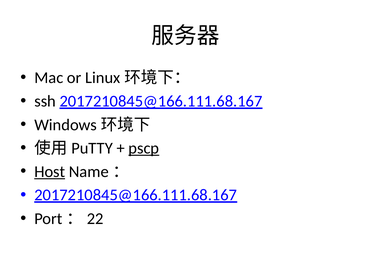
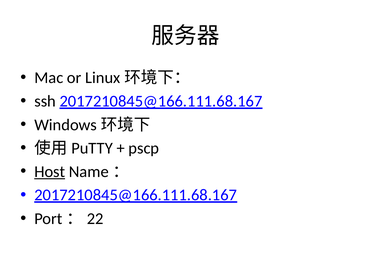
pscp underline: present -> none
